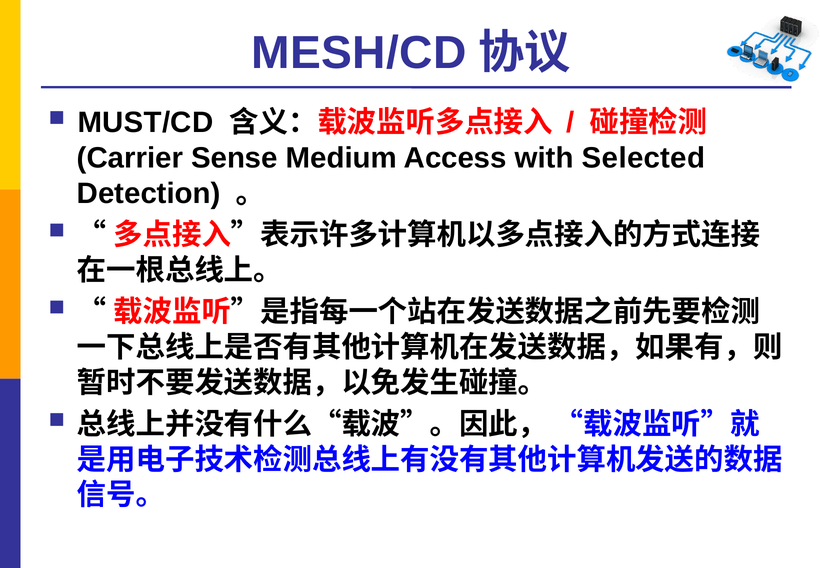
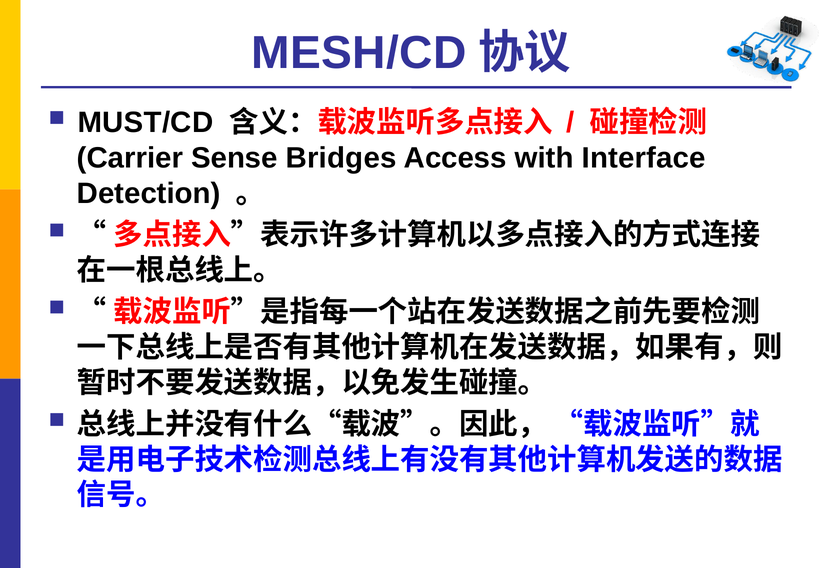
Medium: Medium -> Bridges
Selected: Selected -> Interface
